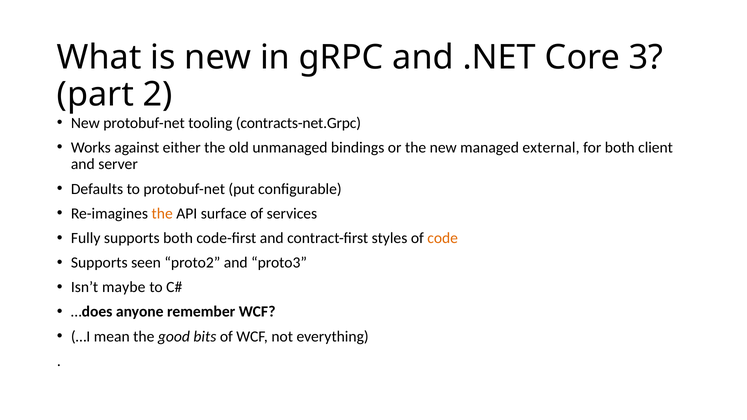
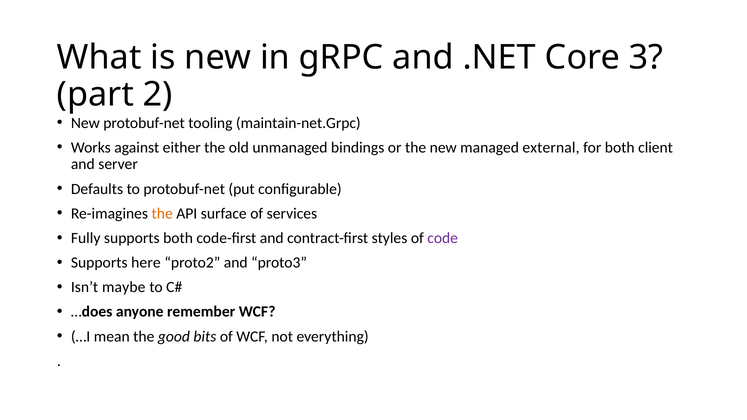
contracts-net.Grpc: contracts-net.Grpc -> maintain-net.Grpc
code colour: orange -> purple
seen: seen -> here
